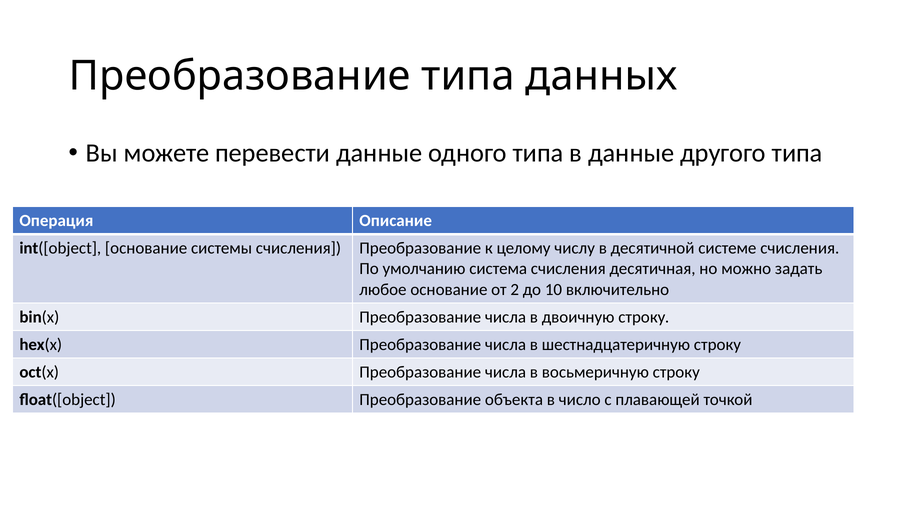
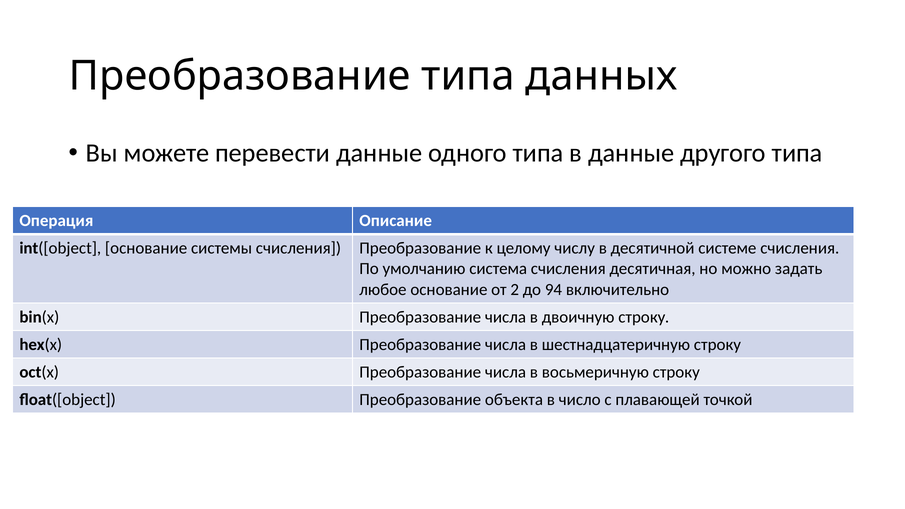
10: 10 -> 94
